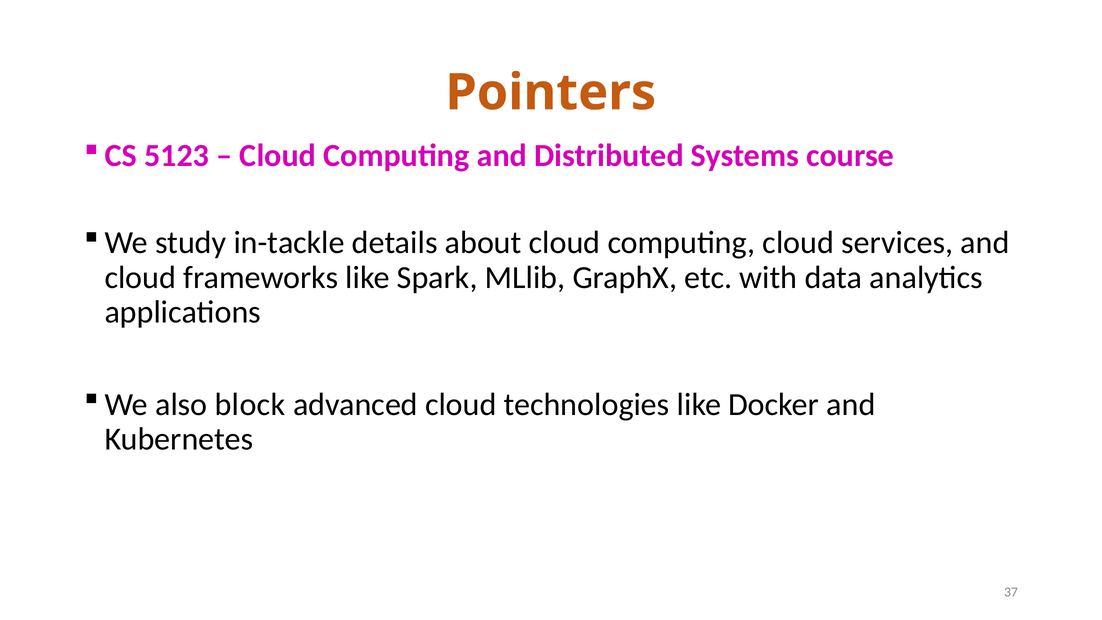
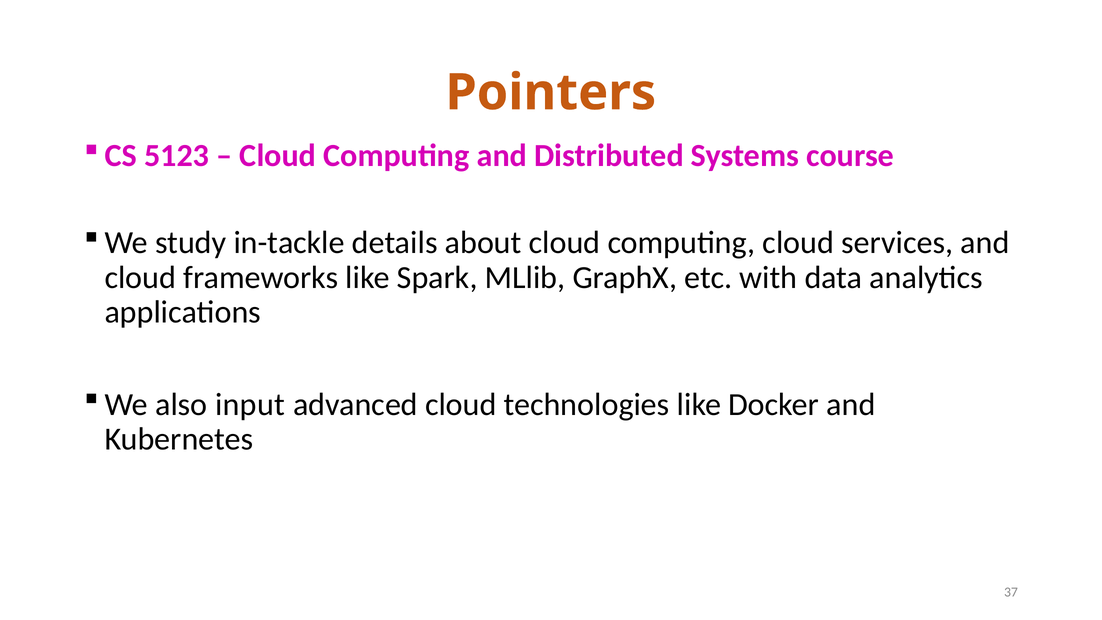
block: block -> input
